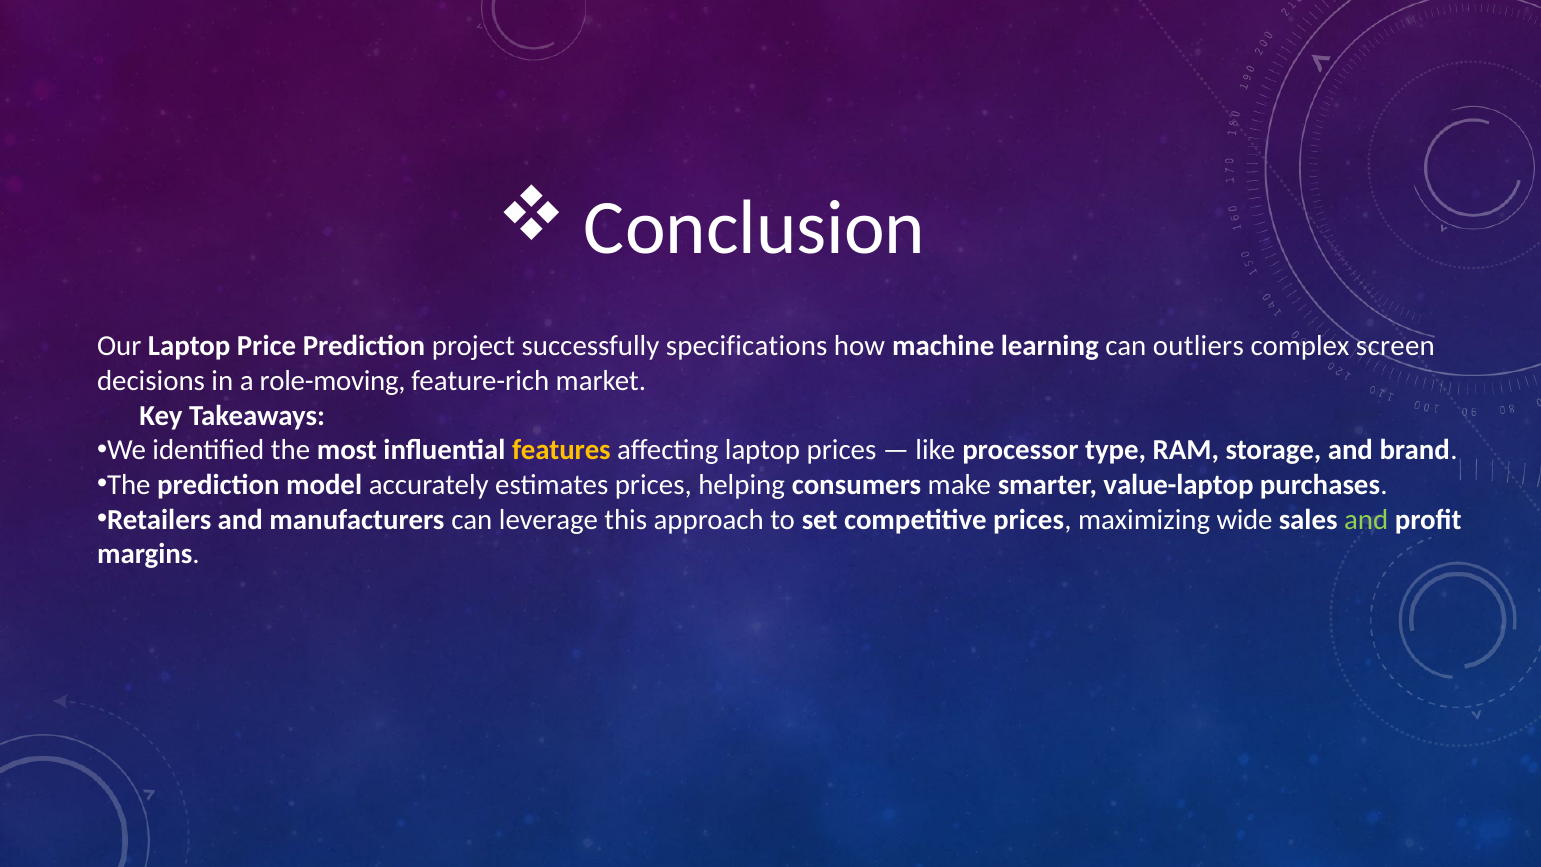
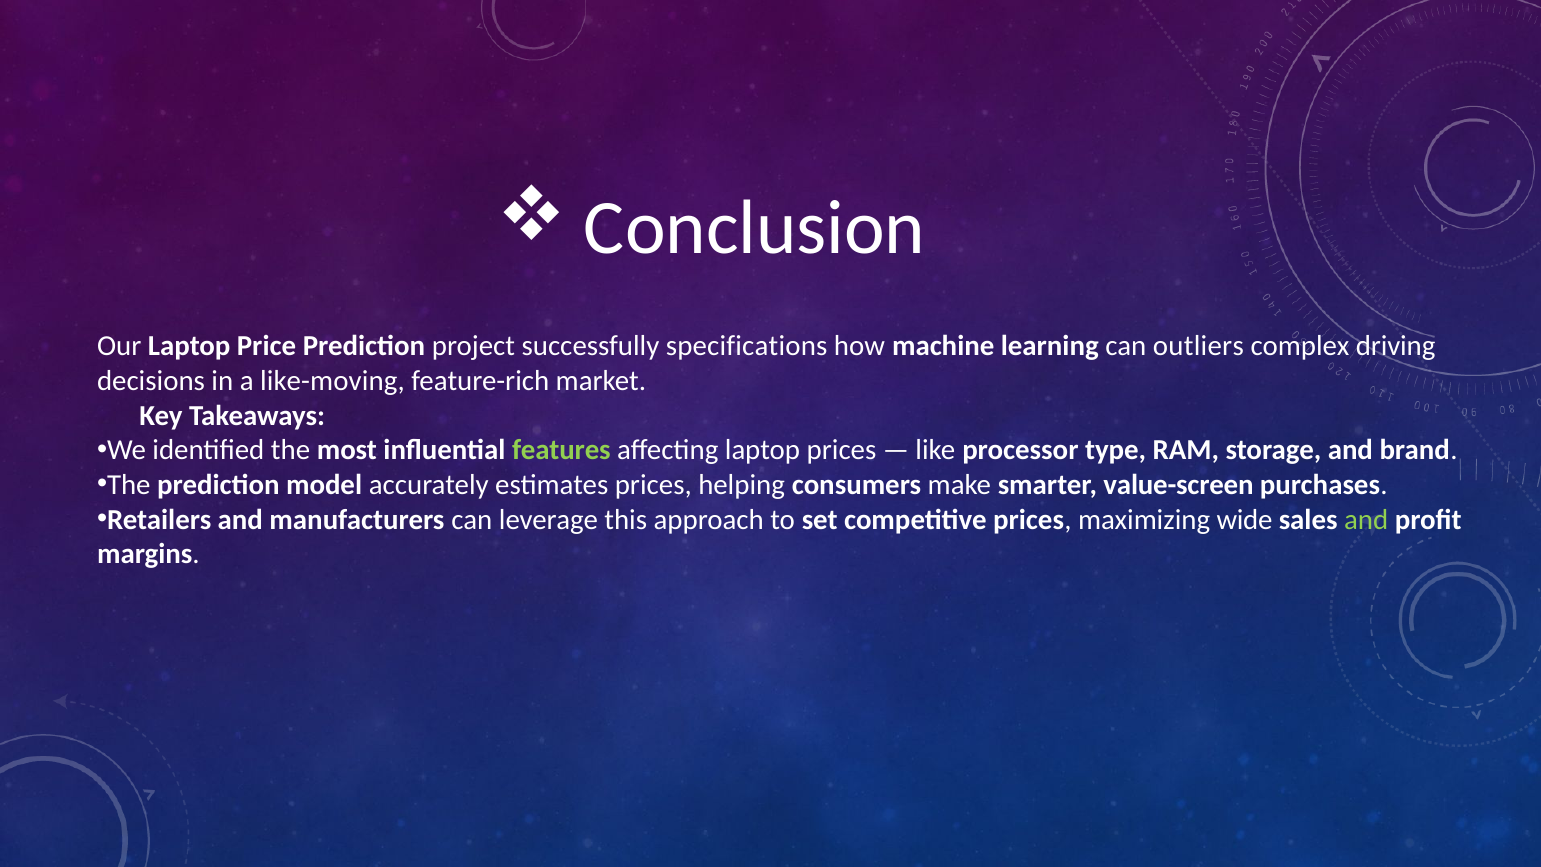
screen: screen -> driving
role-moving: role-moving -> like-moving
features colour: yellow -> light green
value-laptop: value-laptop -> value-screen
